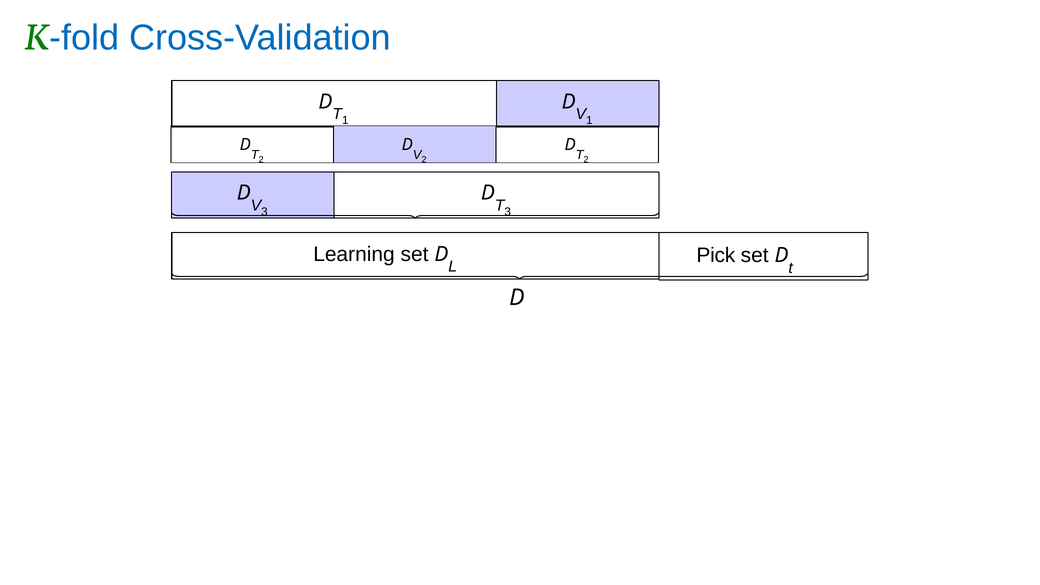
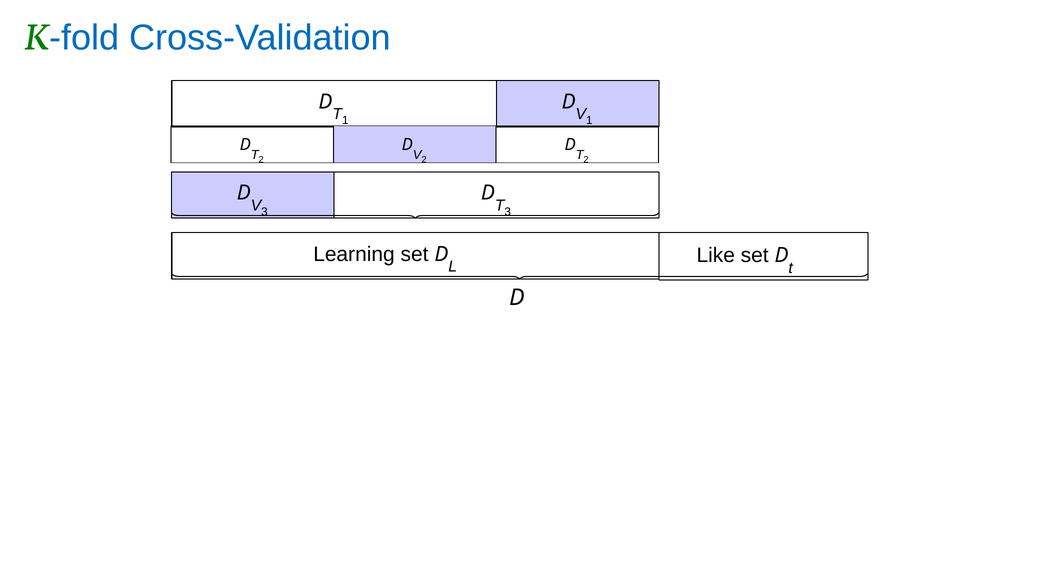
Pick: Pick -> Like
